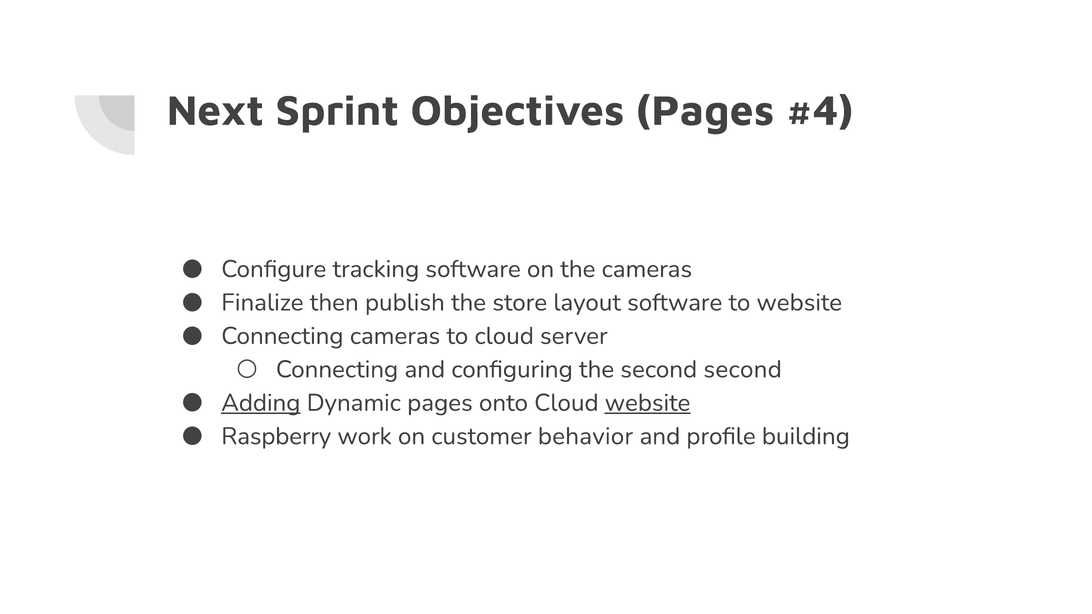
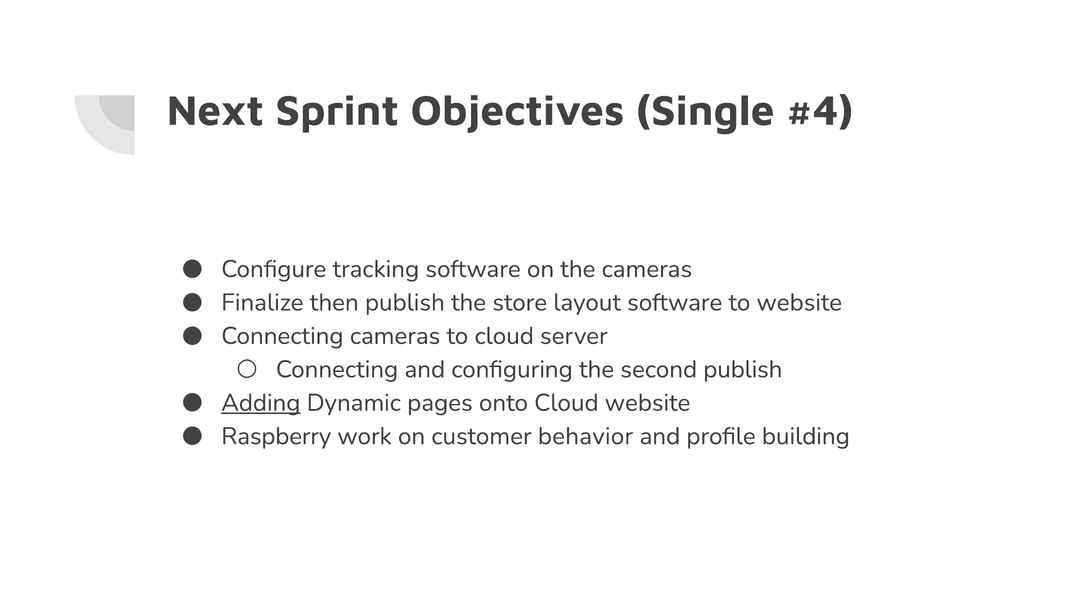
Objectives Pages: Pages -> Single
second second: second -> publish
website at (648, 403) underline: present -> none
